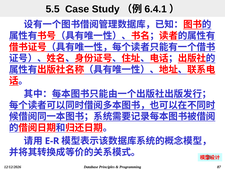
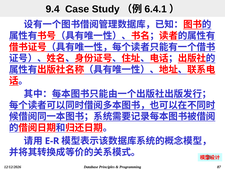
5.5: 5.5 -> 9.4
